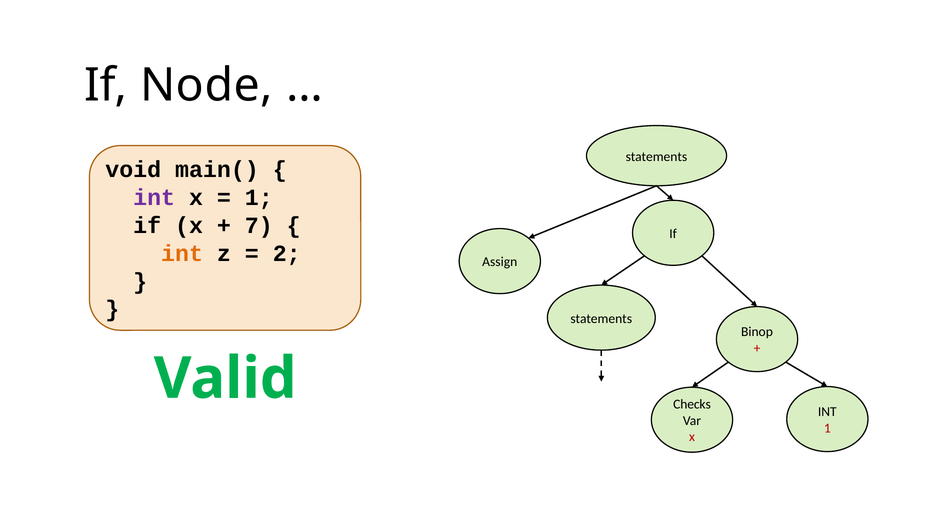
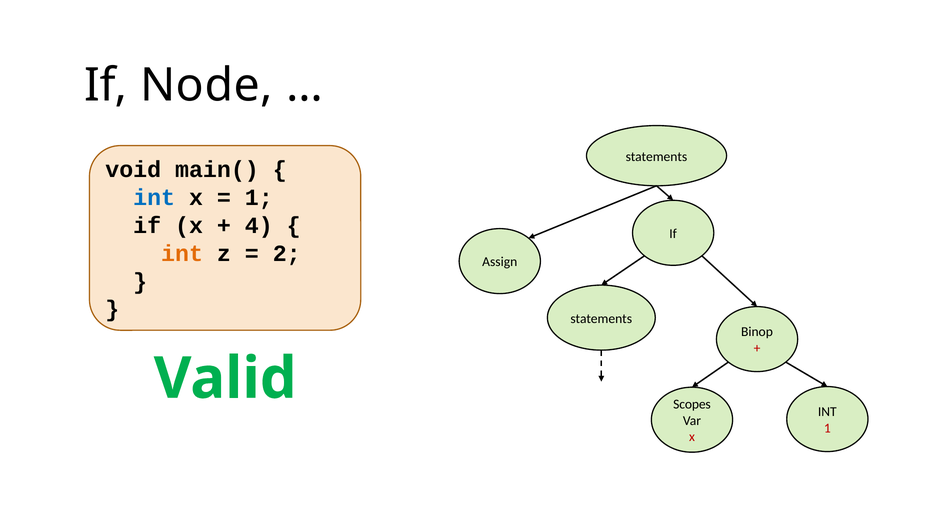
int at (154, 198) colour: purple -> blue
7: 7 -> 4
Checks: Checks -> Scopes
